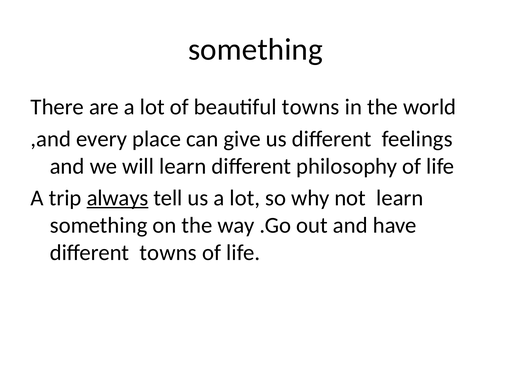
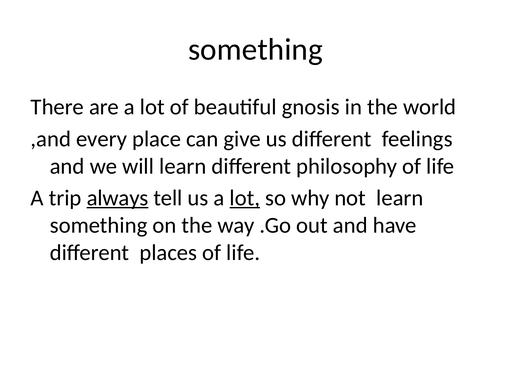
beautiful towns: towns -> gnosis
lot at (245, 198) underline: none -> present
different towns: towns -> places
